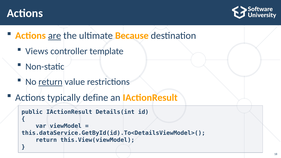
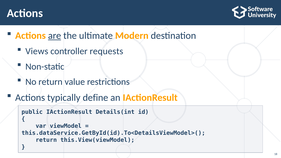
Because: Because -> Modern
template: template -> requests
return at (51, 82) underline: present -> none
